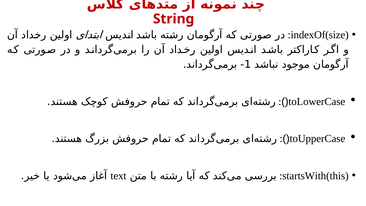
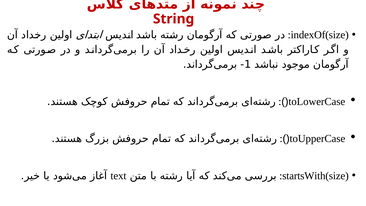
startsWith(this: startsWith(this -> startsWith(size
